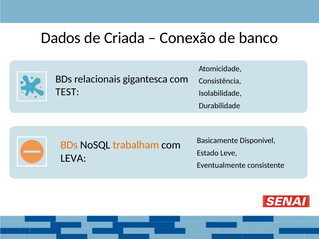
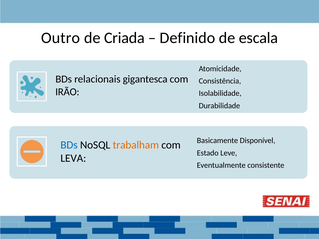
Dados: Dados -> Outro
Conexão: Conexão -> Definido
banco: banco -> escala
TEST: TEST -> IRÃO
BDs at (69, 145) colour: orange -> blue
